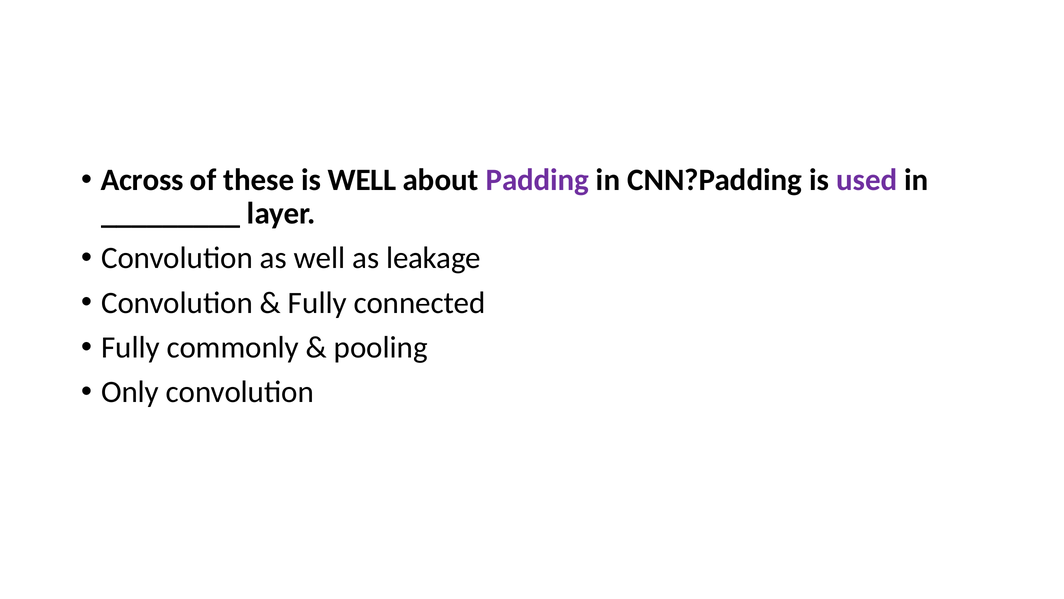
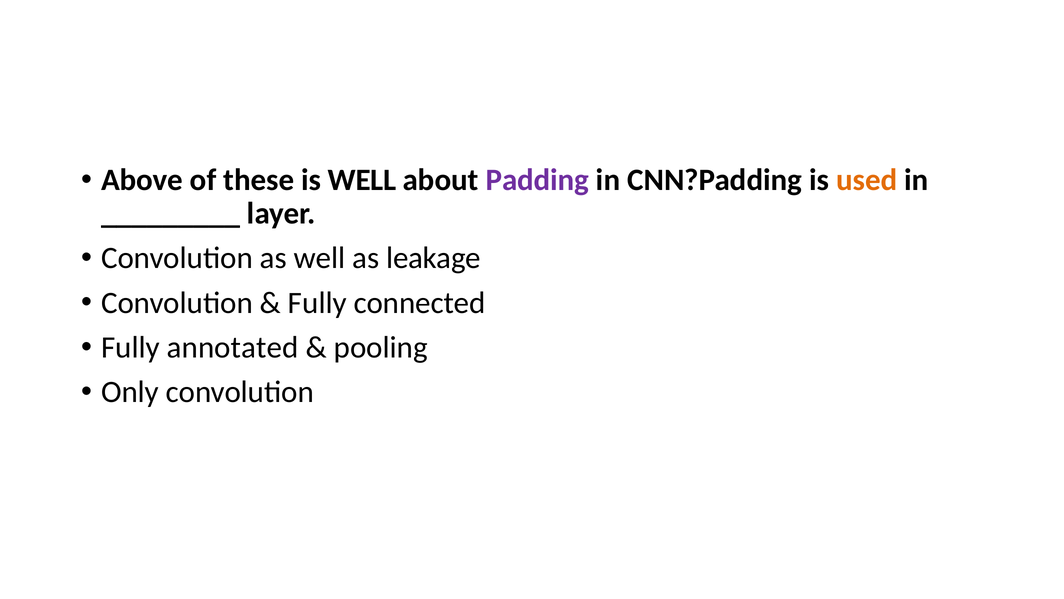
Across: Across -> Above
used colour: purple -> orange
commonly: commonly -> annotated
